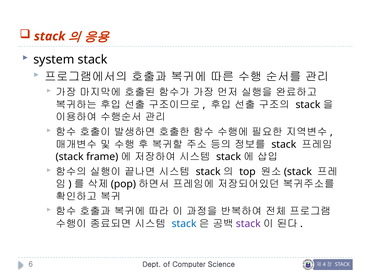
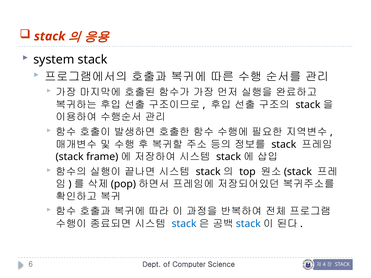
stack at (248, 224) colour: purple -> blue
